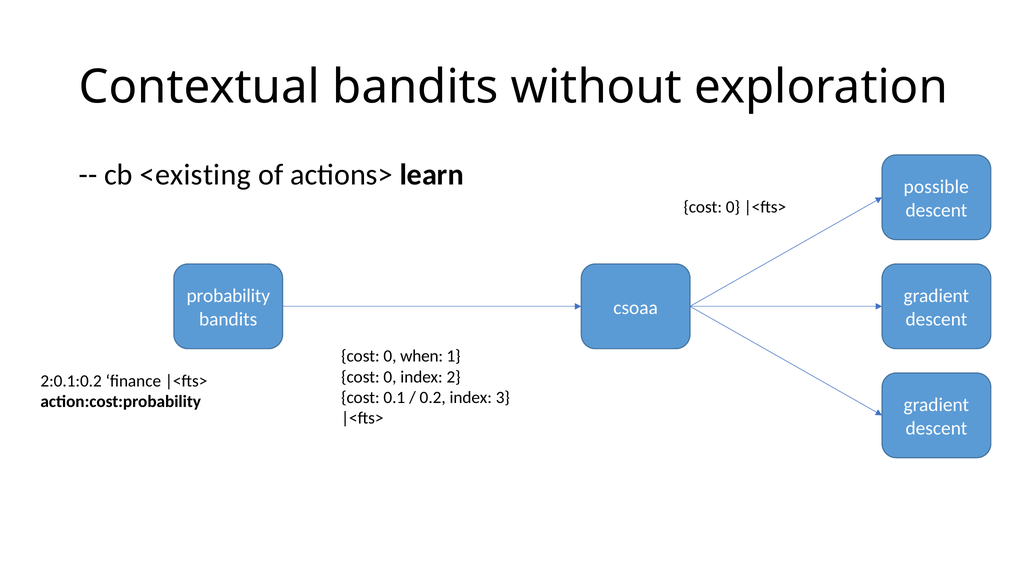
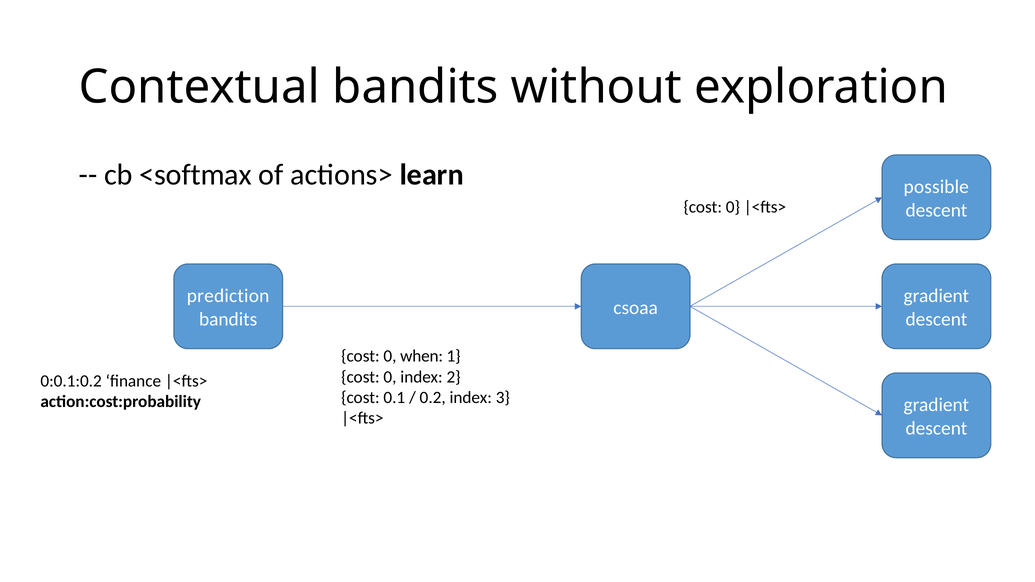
<existing: <existing -> <softmax
probability: probability -> prediction
2:0.1:0.2: 2:0.1:0.2 -> 0:0.1:0.2
